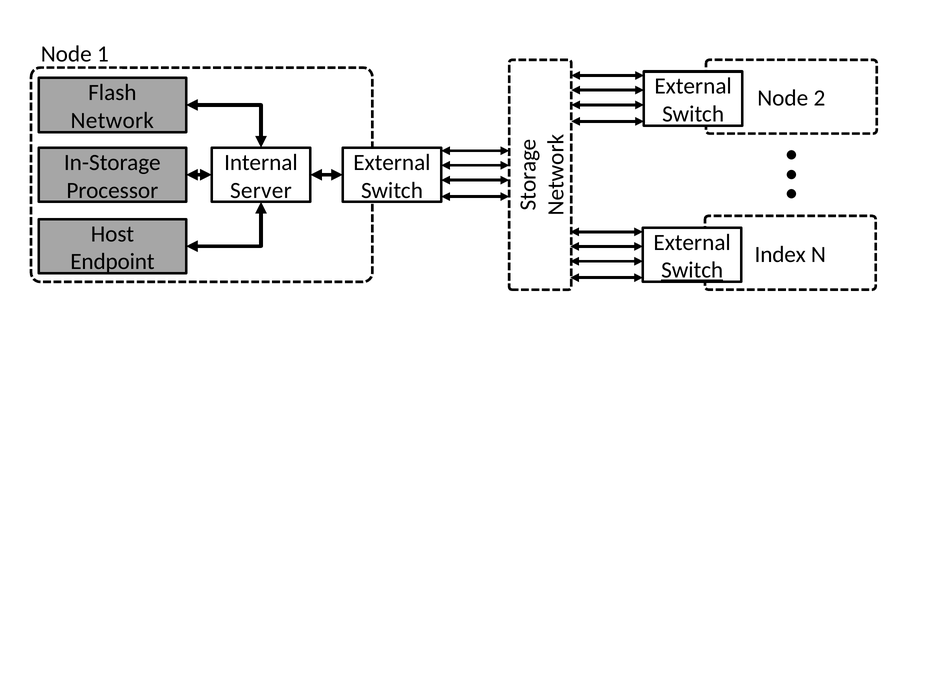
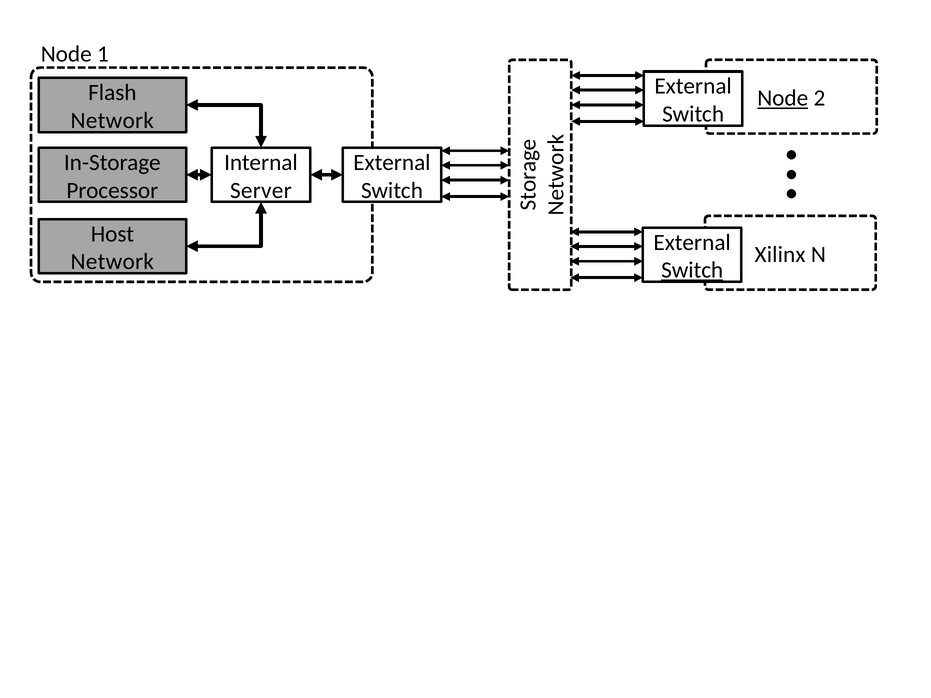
Node at (783, 98) underline: none -> present
Index: Index -> Xilinx
Endpoint at (112, 262): Endpoint -> Network
